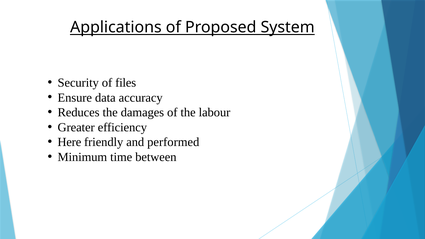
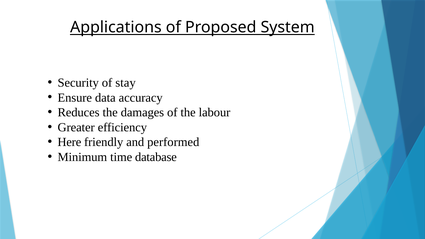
files: files -> stay
between: between -> database
